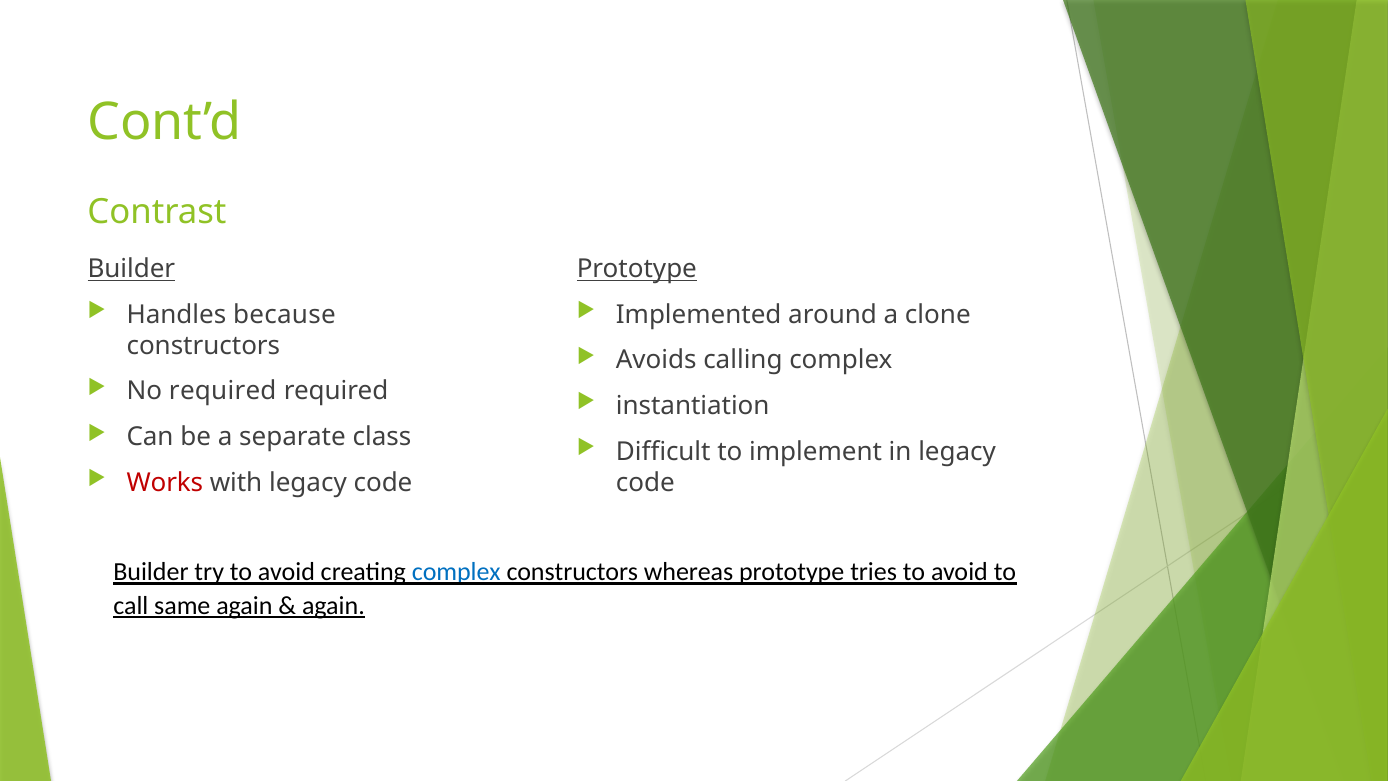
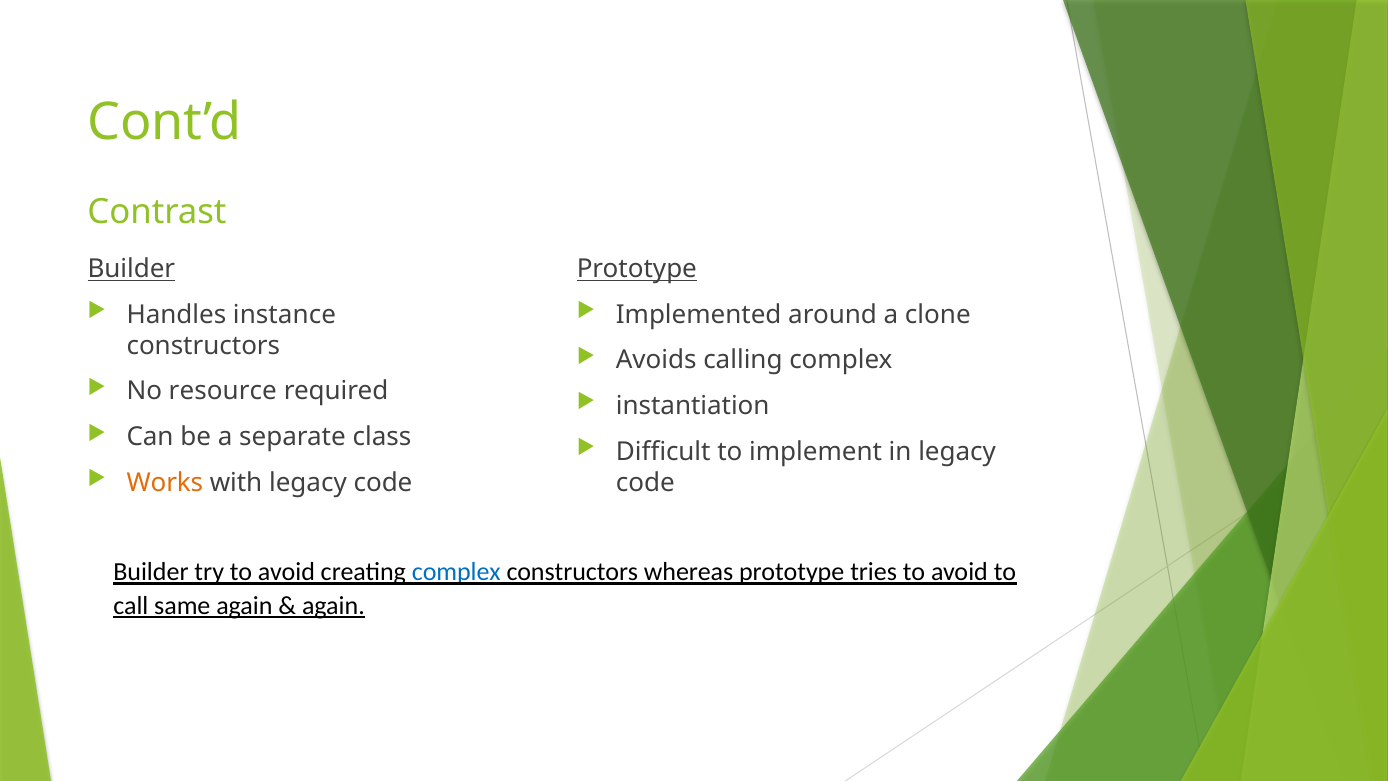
because: because -> instance
No required: required -> resource
Works colour: red -> orange
